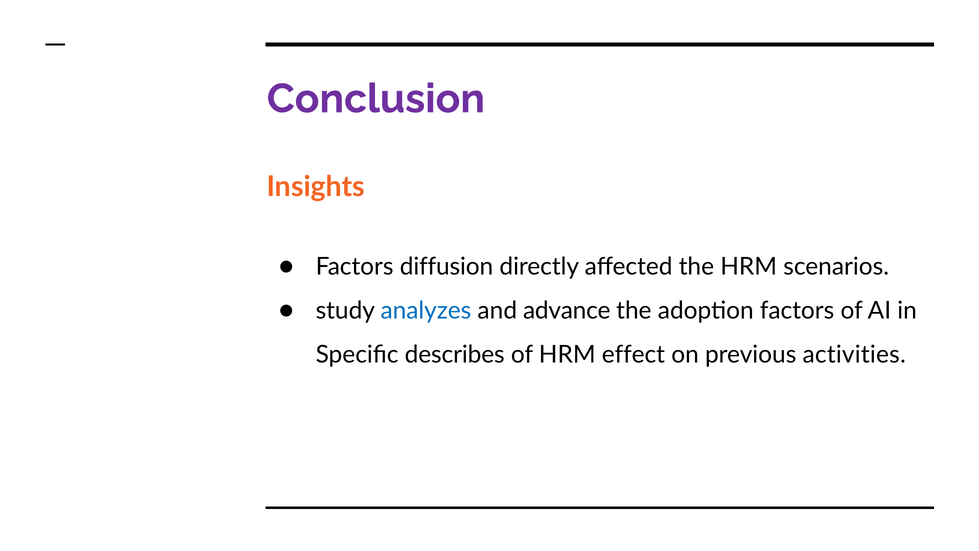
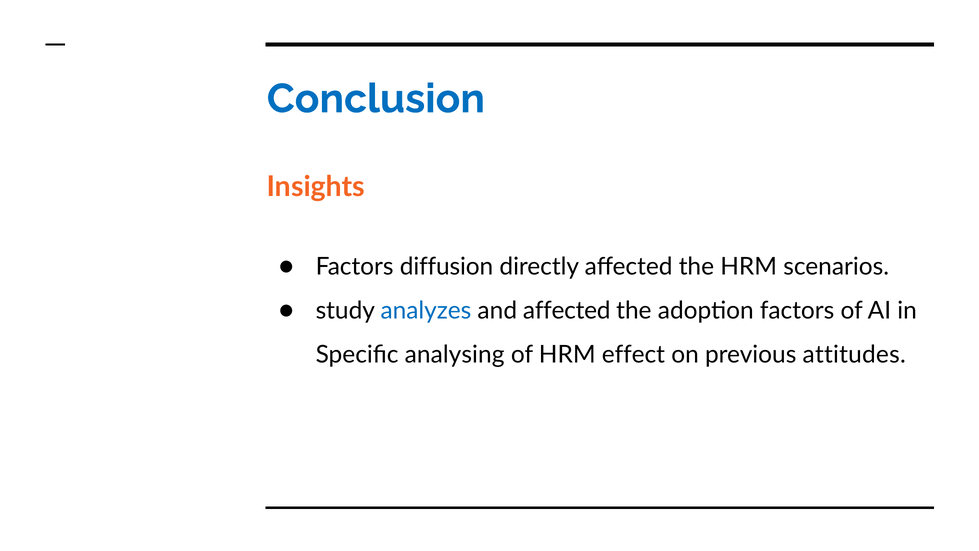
Conclusion colour: purple -> blue
and advance: advance -> affected
describes: describes -> analysing
activities: activities -> attitudes
